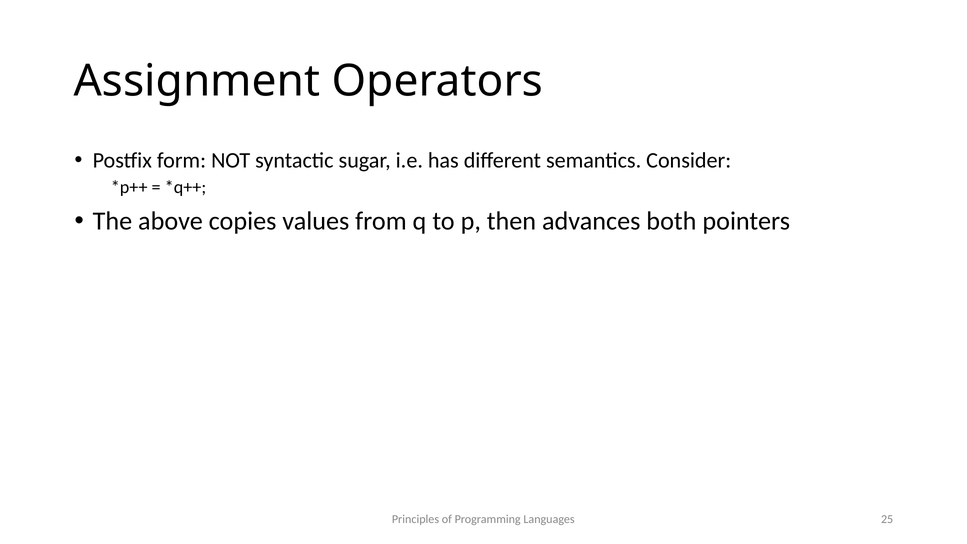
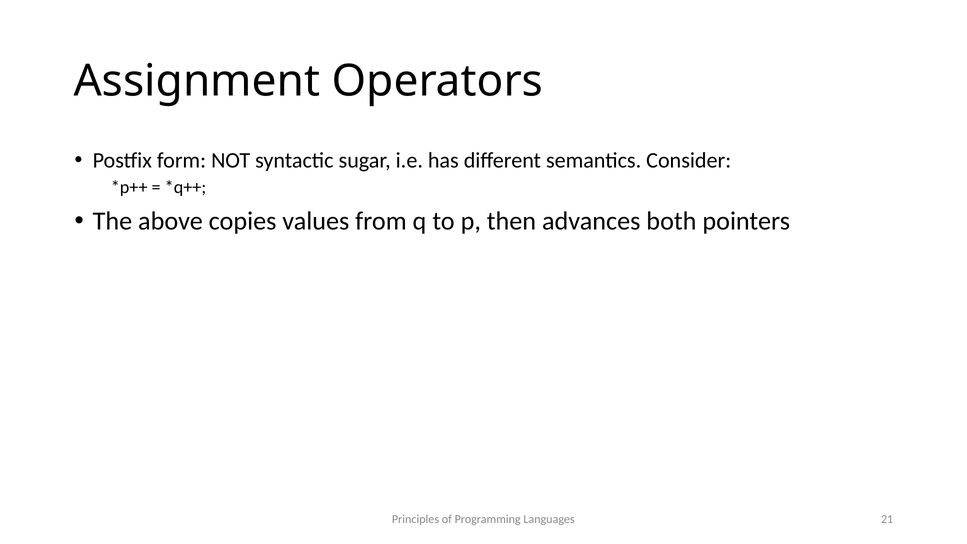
25: 25 -> 21
